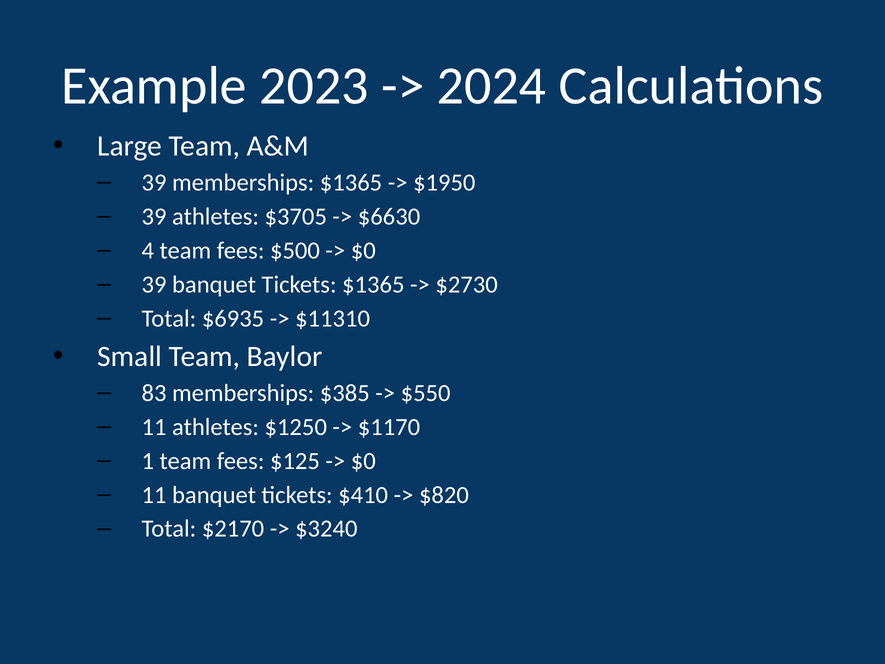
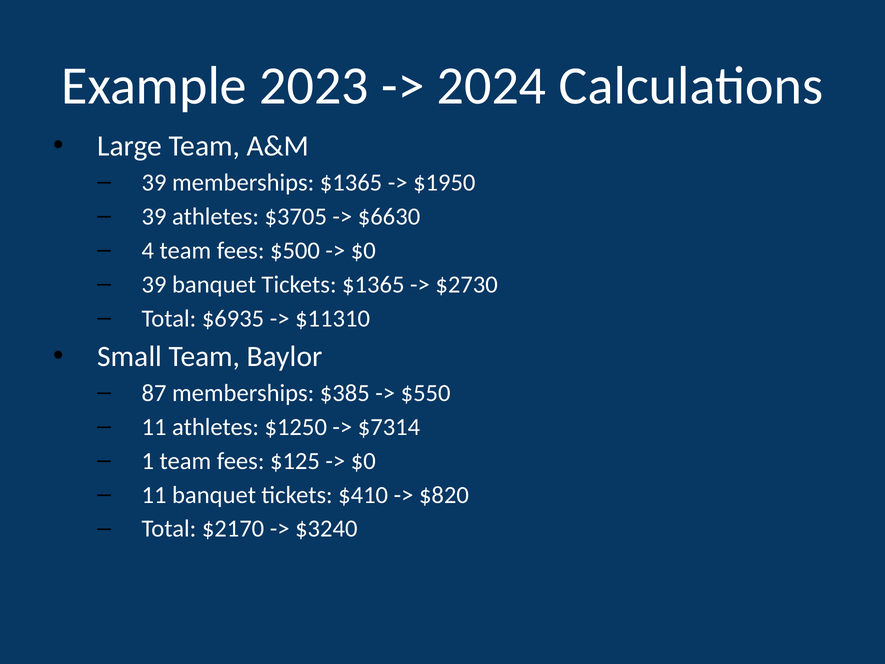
83: 83 -> 87
$1170: $1170 -> $7314
